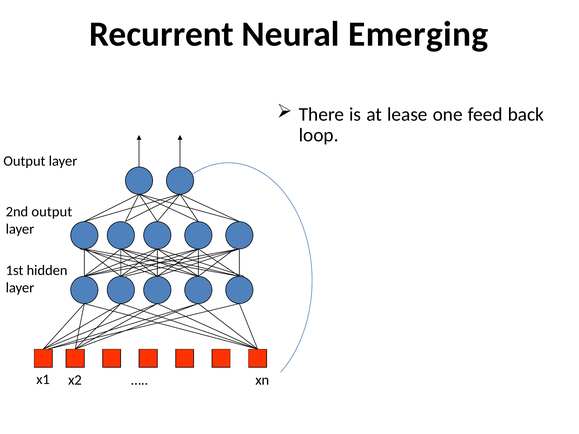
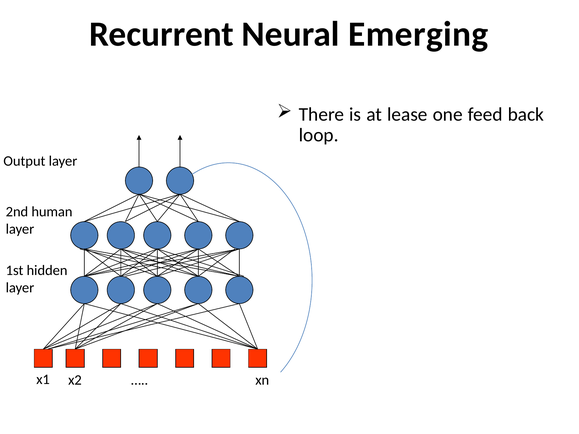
2nd output: output -> human
